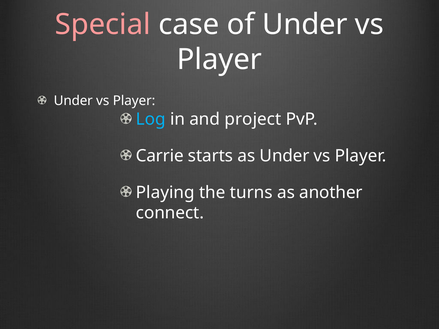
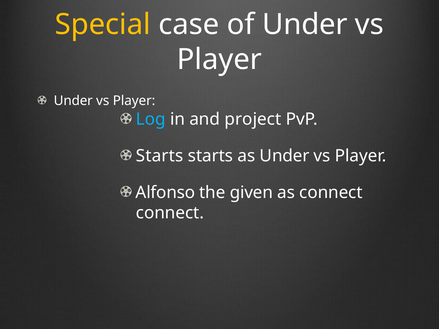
Special colour: pink -> yellow
Carrie at (160, 156): Carrie -> Starts
Playing: Playing -> Alfonso
turns: turns -> given
as another: another -> connect
